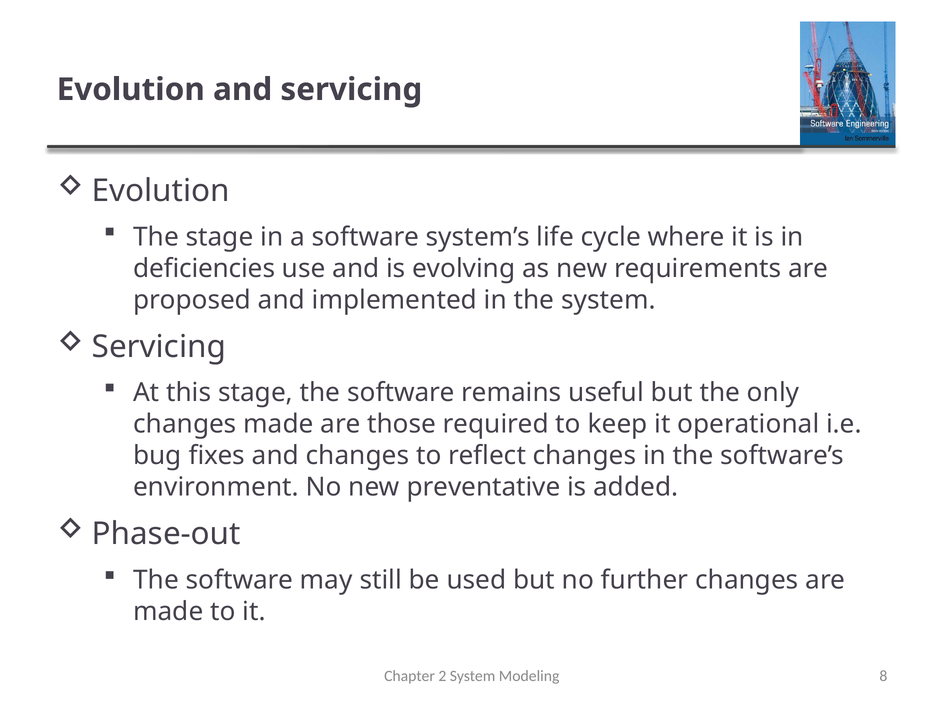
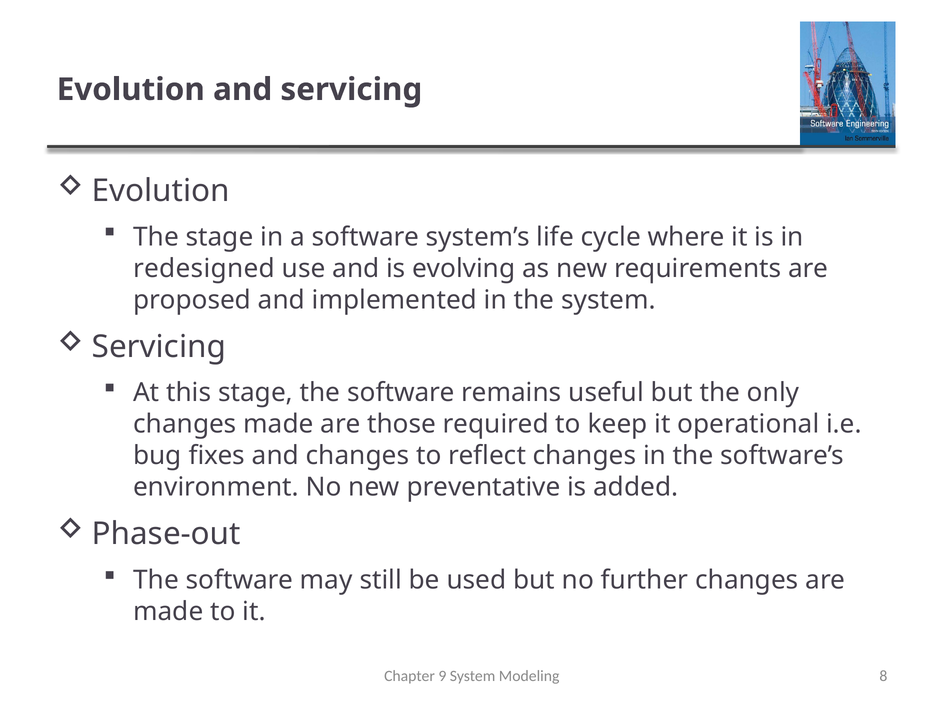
deficiencies: deficiencies -> redesigned
2: 2 -> 9
